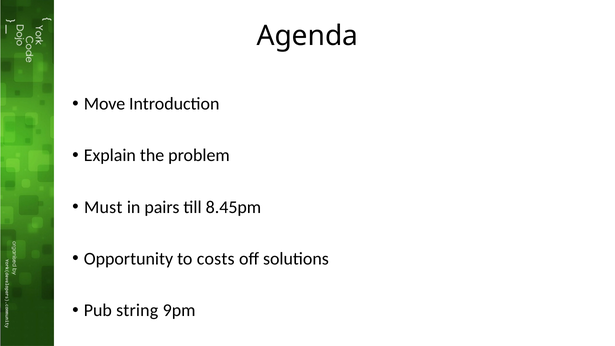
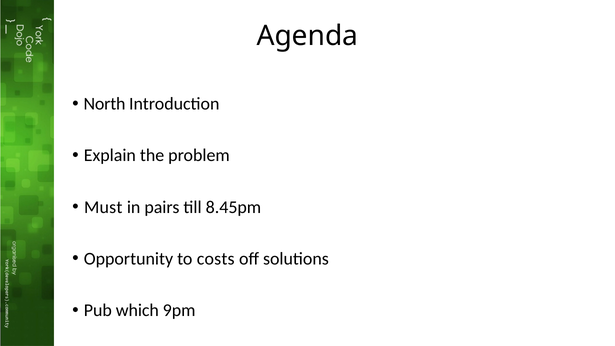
Move: Move -> North
string: string -> which
